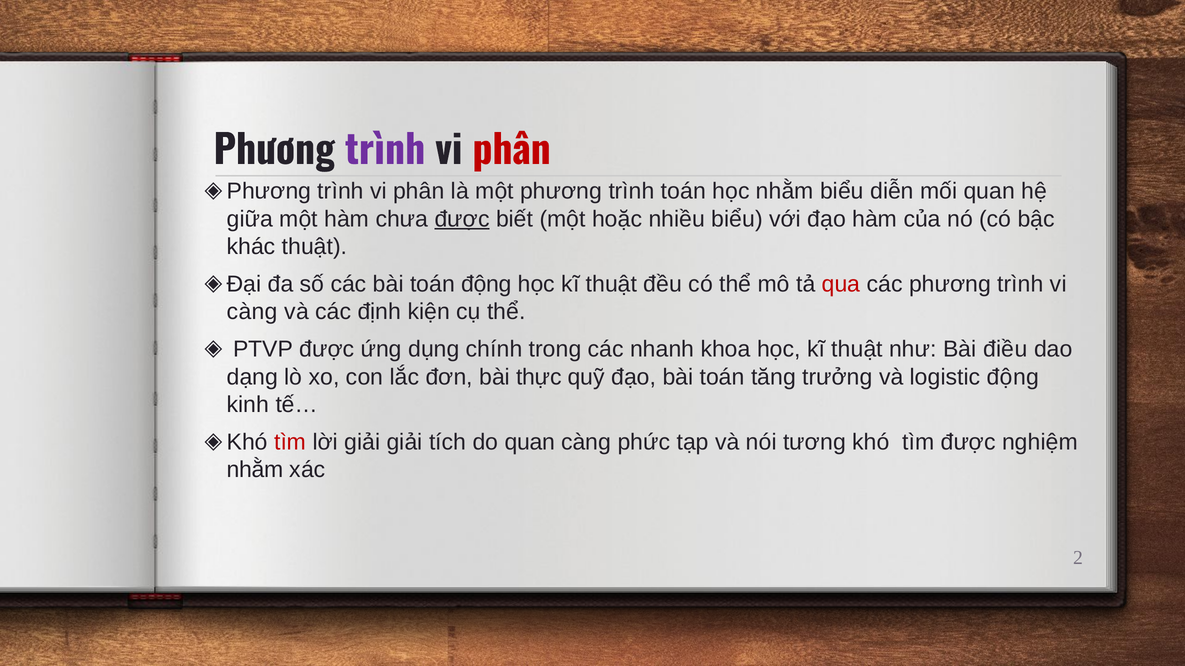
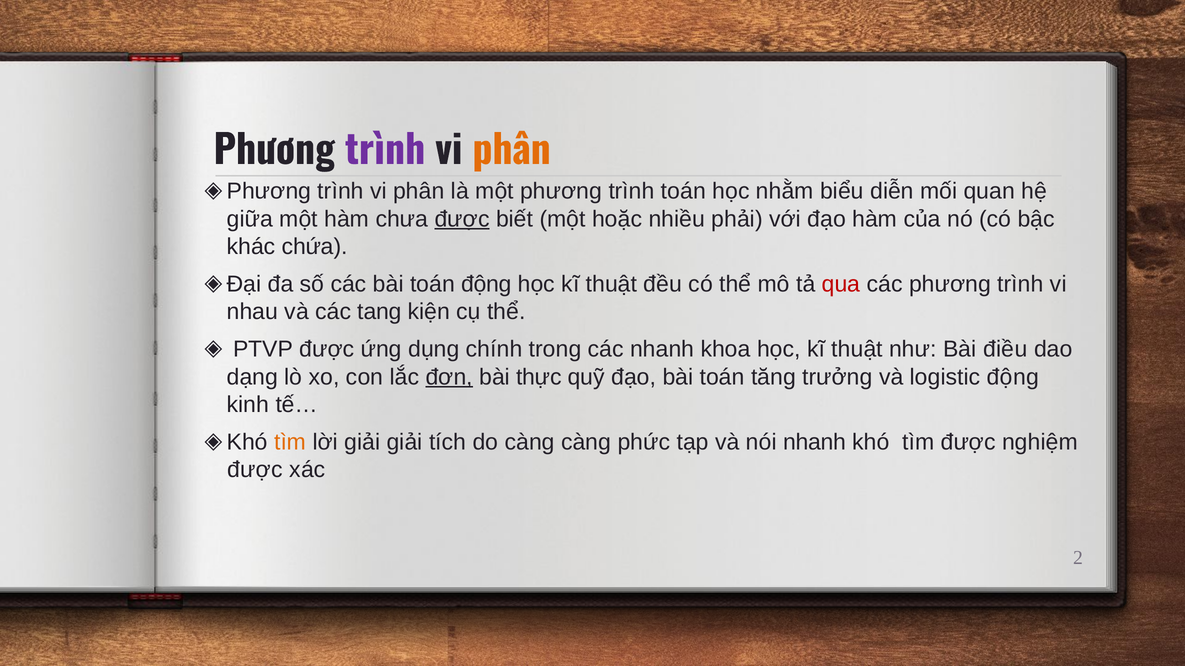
phân at (512, 151) colour: red -> orange
nhiều biểu: biểu -> phải
khác thuật: thuật -> chứa
càng at (252, 312): càng -> nhau
định: định -> tang
đơn underline: none -> present
tìm at (290, 443) colour: red -> orange
do quan: quan -> càng
nói tương: tương -> nhanh
nhằm at (255, 470): nhằm -> được
